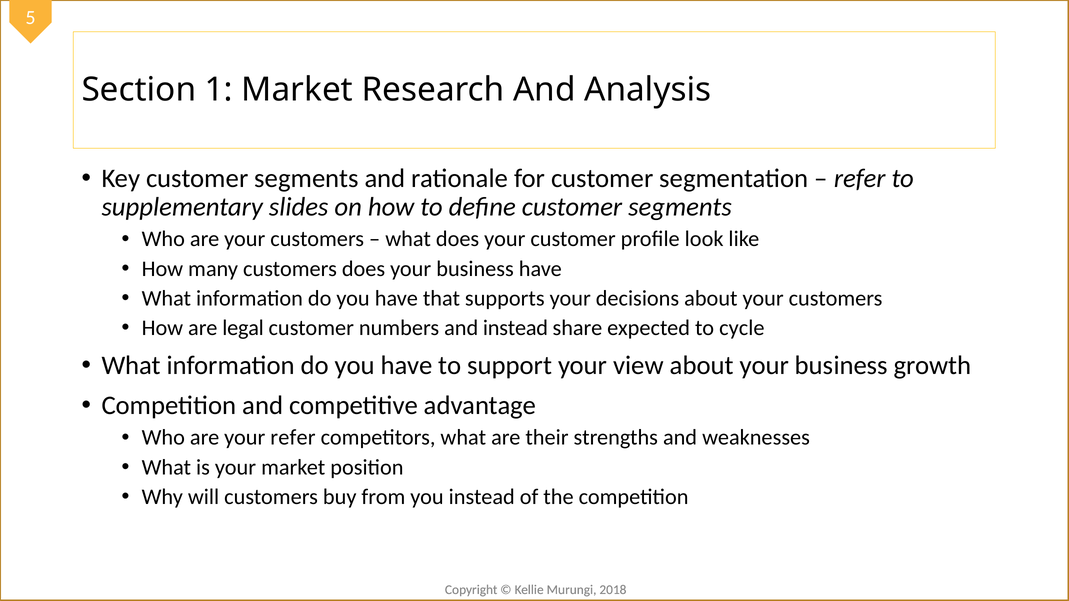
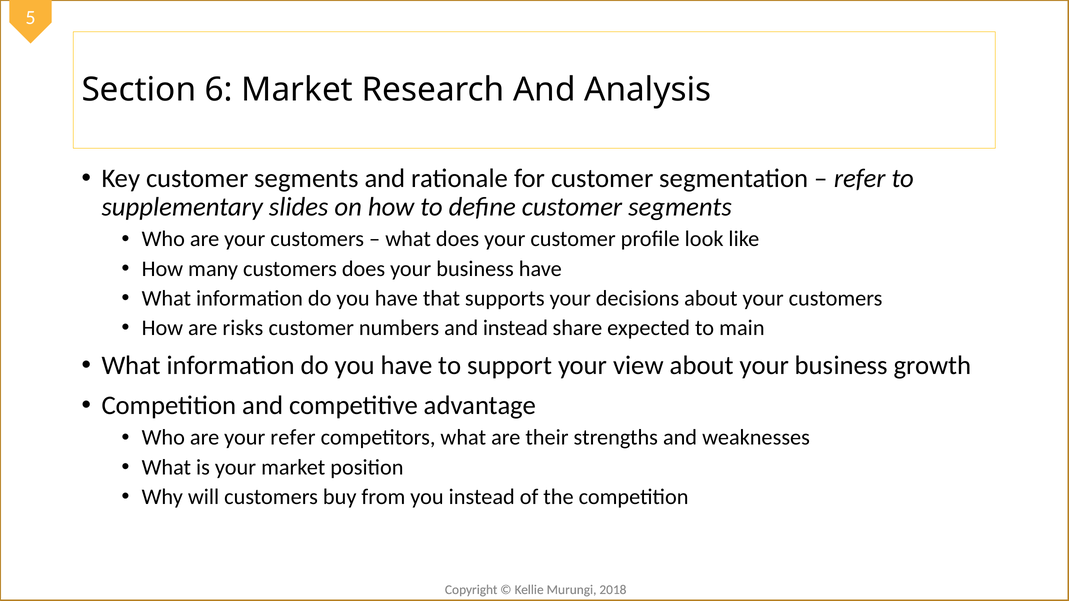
1: 1 -> 6
legal: legal -> risks
cycle: cycle -> main
